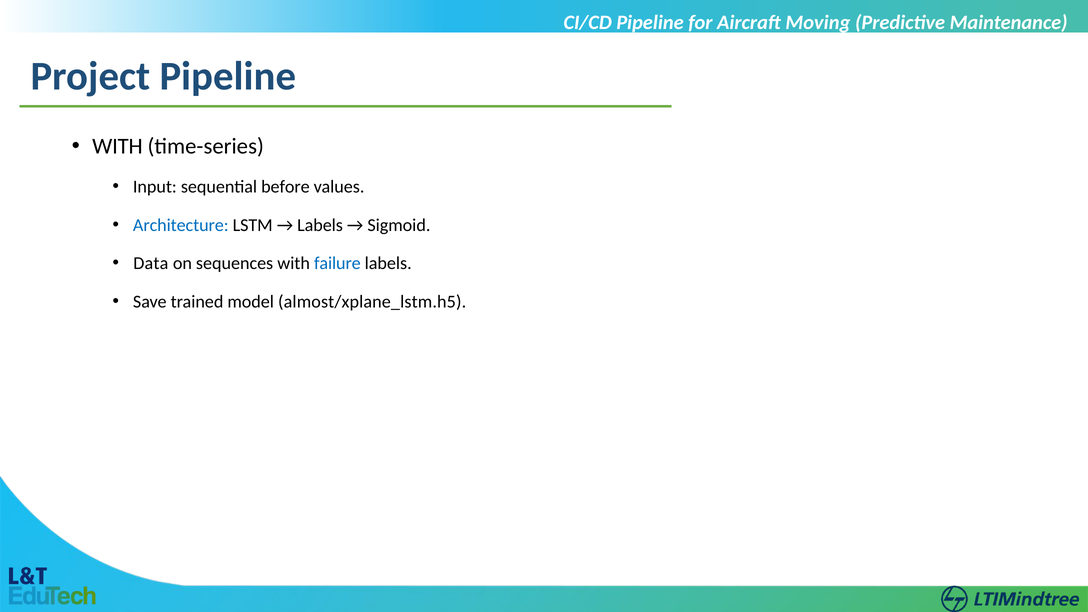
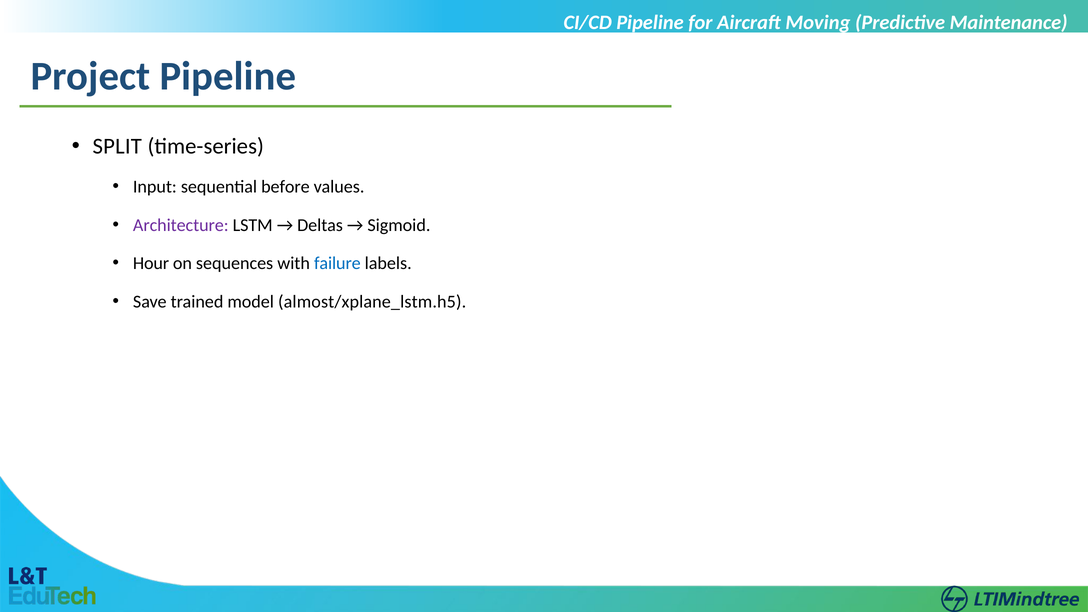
WITH at (117, 146): WITH -> SPLIT
Architecture colour: blue -> purple
Labels at (320, 225): Labels -> Deltas
Data: Data -> Hour
